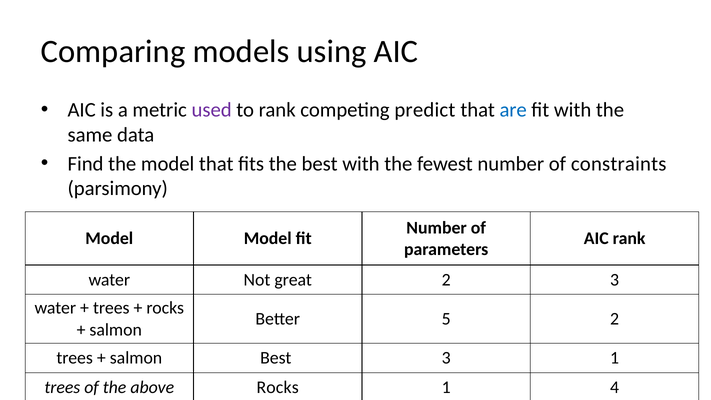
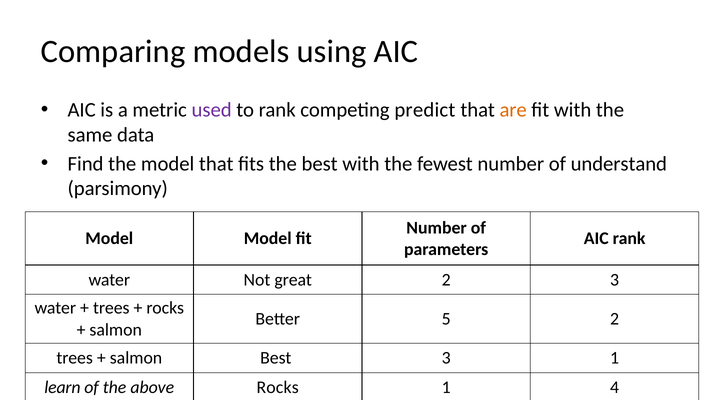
are colour: blue -> orange
constraints: constraints -> understand
trees at (62, 387): trees -> learn
